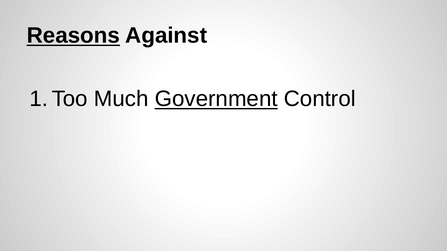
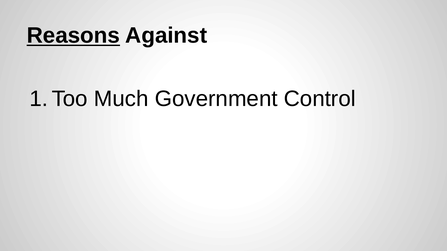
Government underline: present -> none
